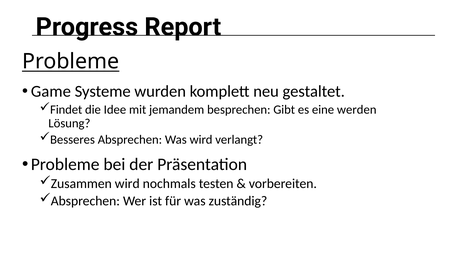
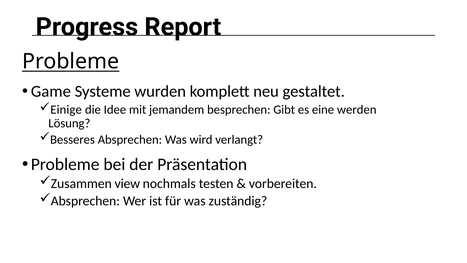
Findet: Findet -> Einige
Zusammen wird: wird -> view
